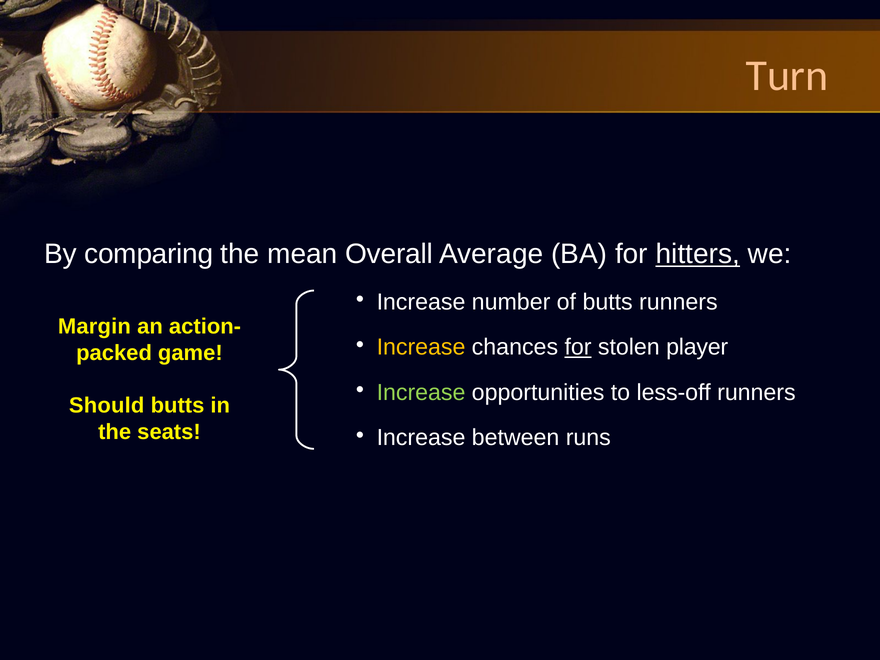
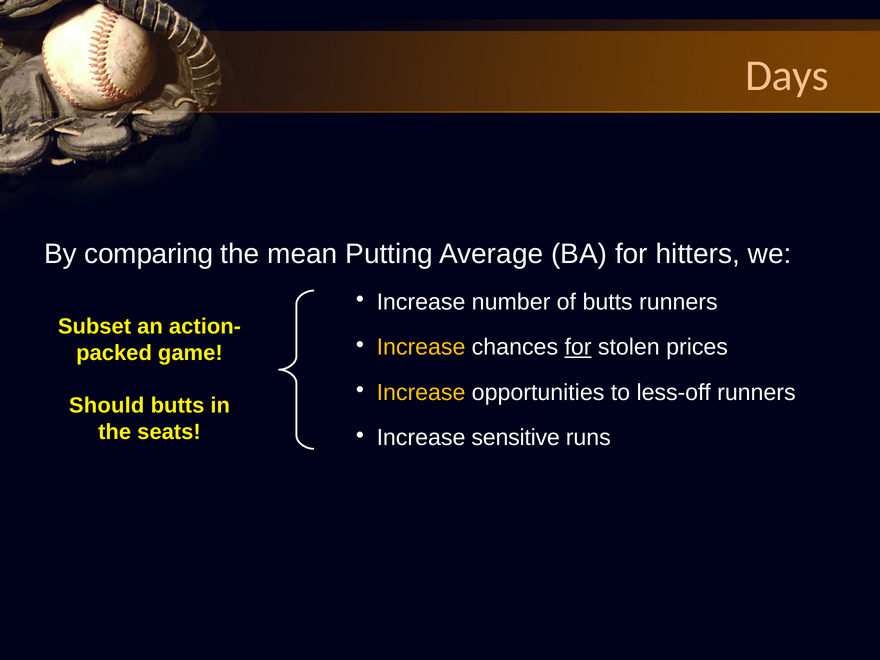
Turn: Turn -> Days
Overall: Overall -> Putting
hitters underline: present -> none
Margin: Margin -> Subset
player: player -> prices
Increase at (421, 392) colour: light green -> yellow
between: between -> sensitive
